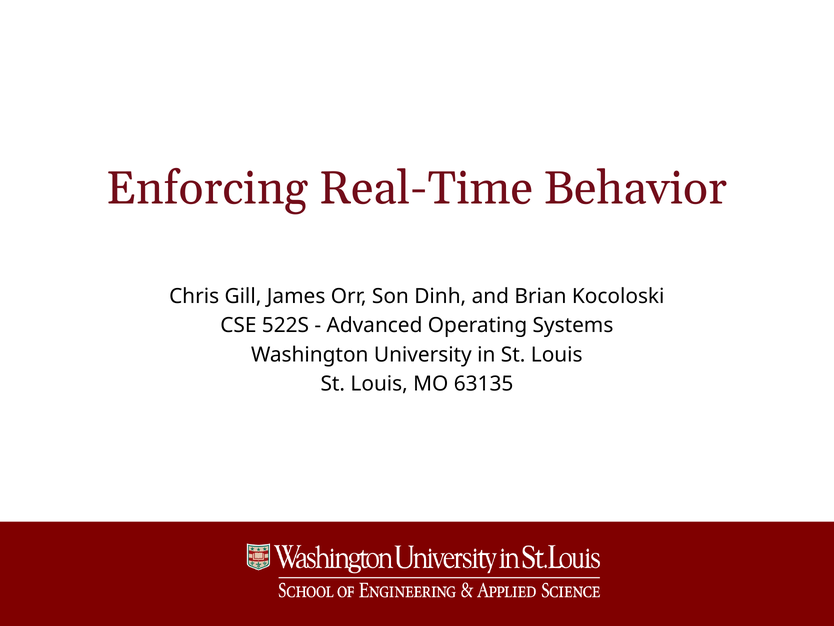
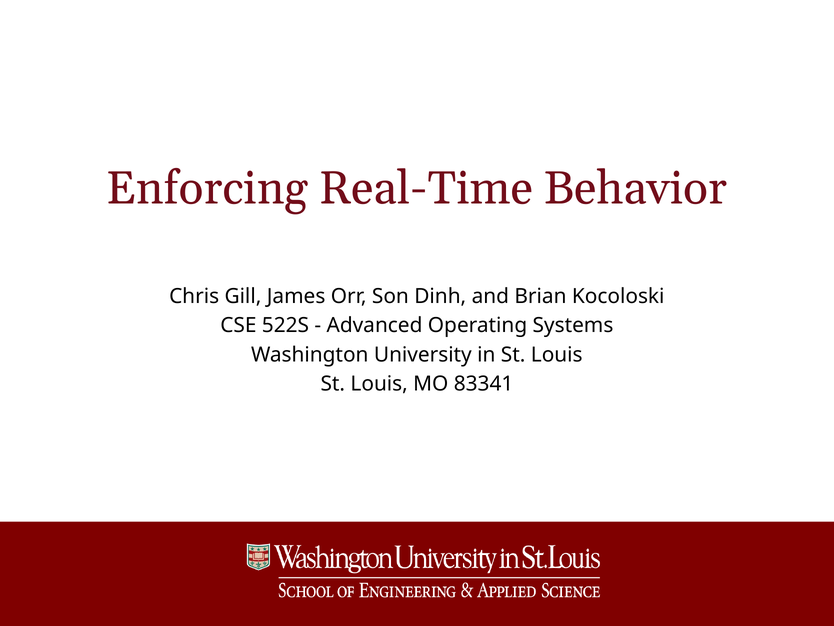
63135: 63135 -> 83341
